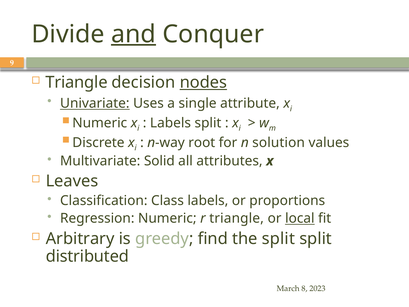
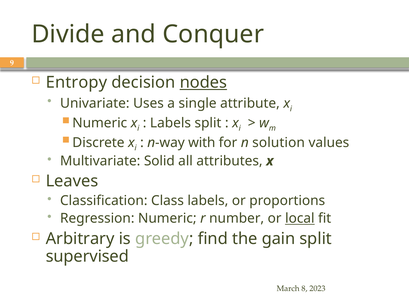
and underline: present -> none
Triangle at (77, 82): Triangle -> Entropy
Univariate underline: present -> none
root: root -> with
r triangle: triangle -> number
the split: split -> gain
distributed: distributed -> supervised
